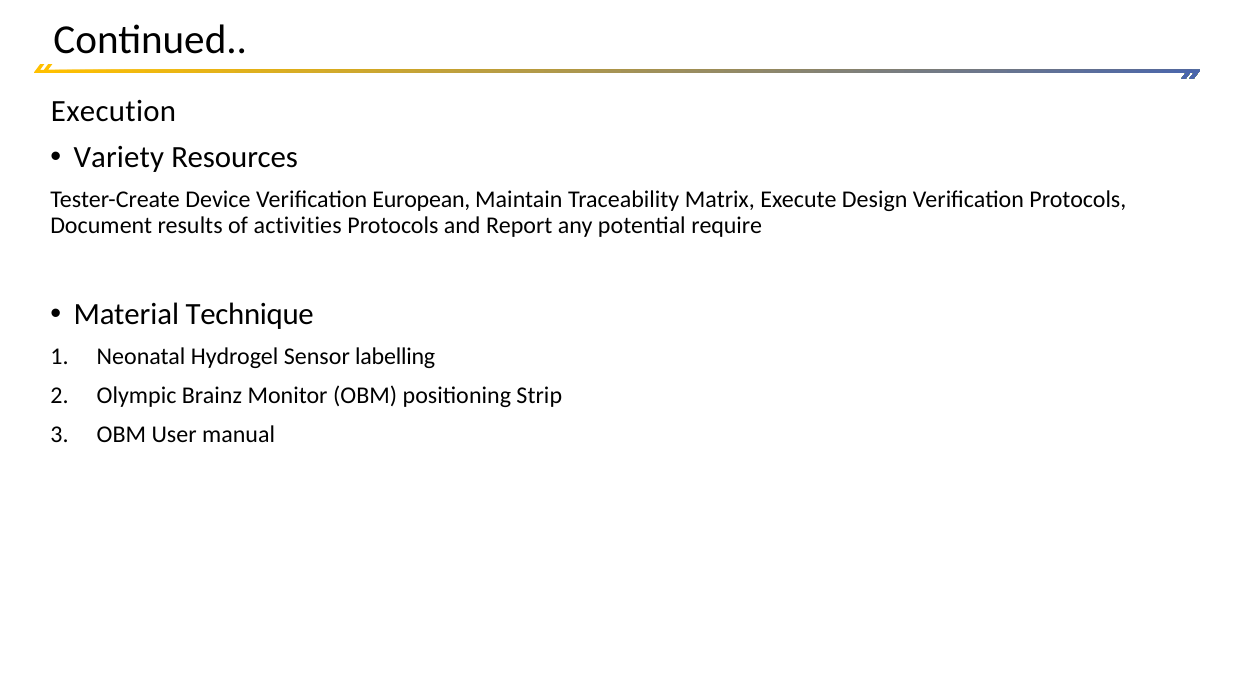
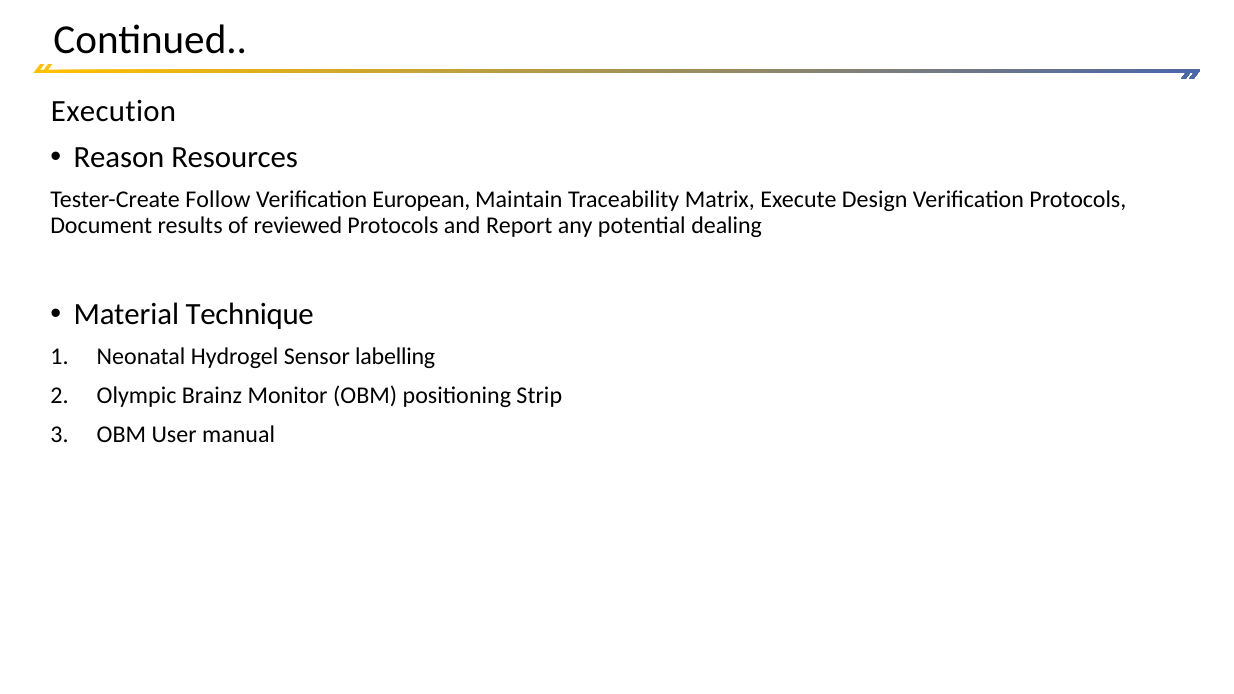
Variety: Variety -> Reason
Device: Device -> Follow
activities: activities -> reviewed
require: require -> dealing
